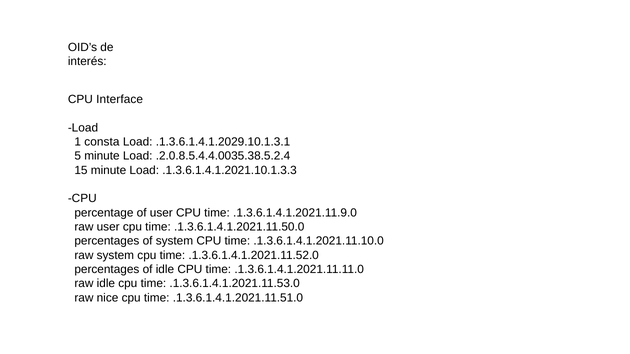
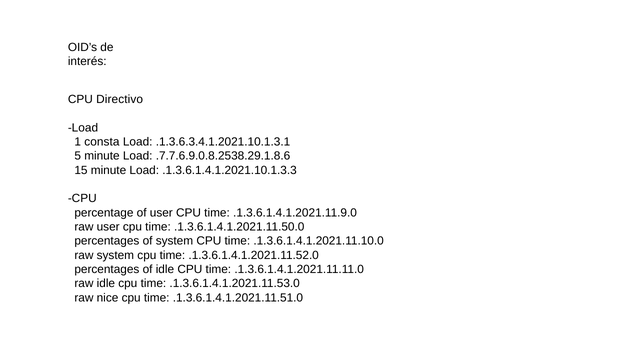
Interface: Interface -> Directivo
.1.3.6.1.4.1.2029.10.1.3.1: .1.3.6.1.4.1.2029.10.1.3.1 -> .1.3.6.3.4.1.2021.10.1.3.1
.2.0.8.5.4.4.0035.38.5.2.4: .2.0.8.5.4.4.0035.38.5.2.4 -> .7.7.6.9.0.8.2538.29.1.8.6
